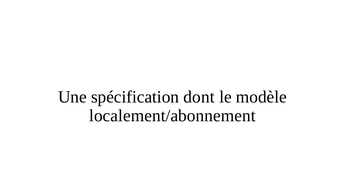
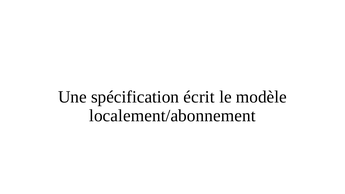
dont: dont -> écrit
